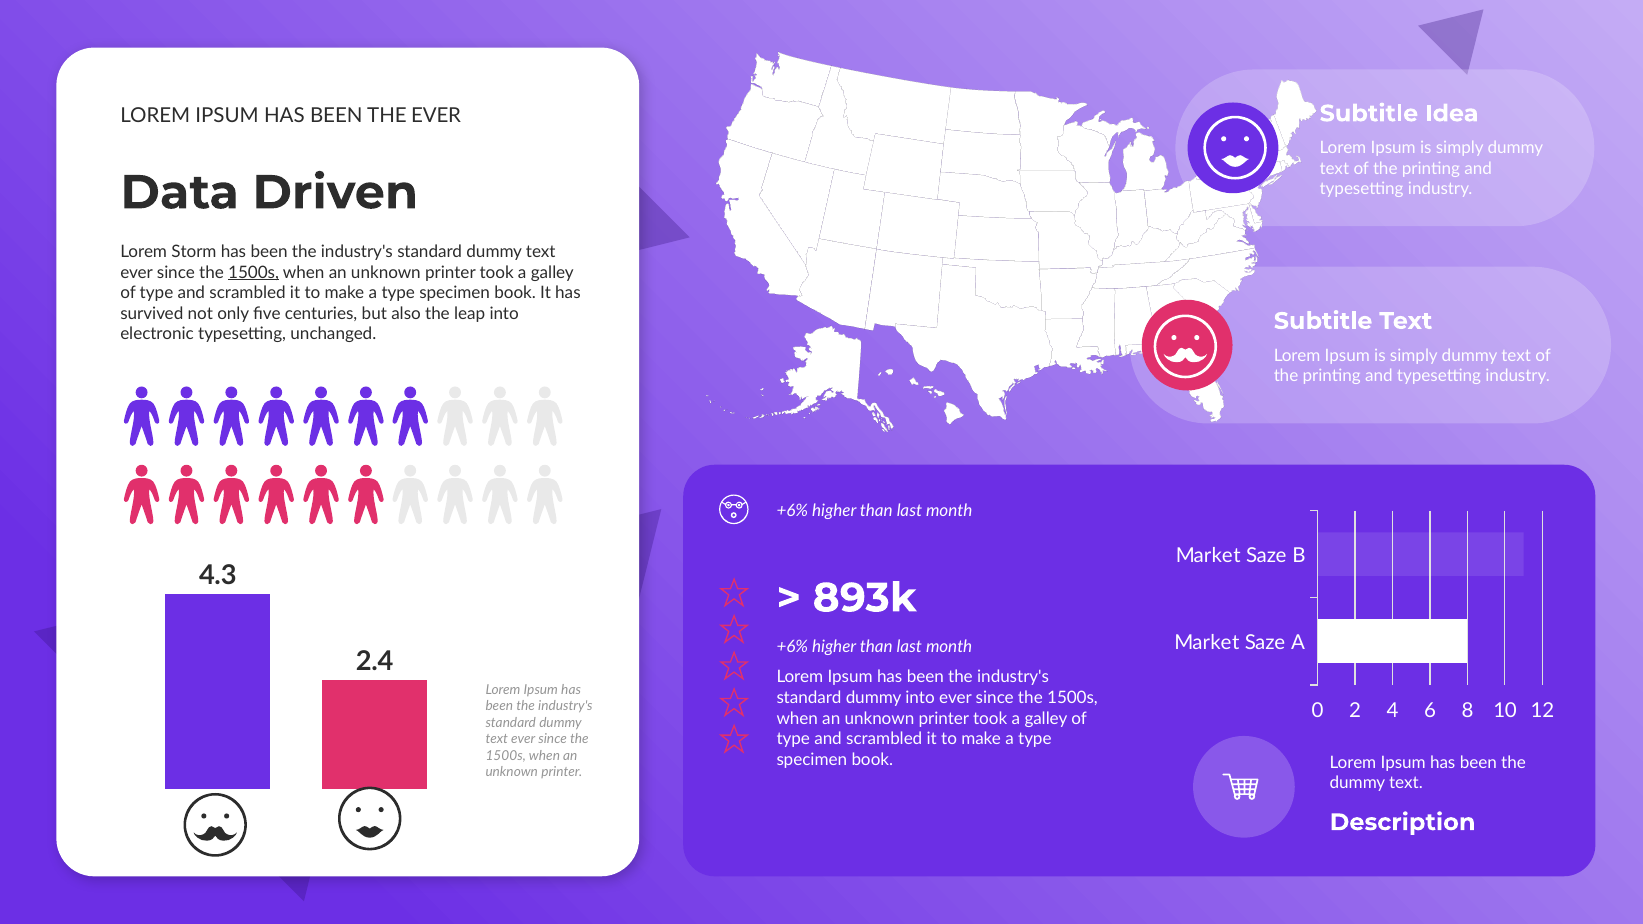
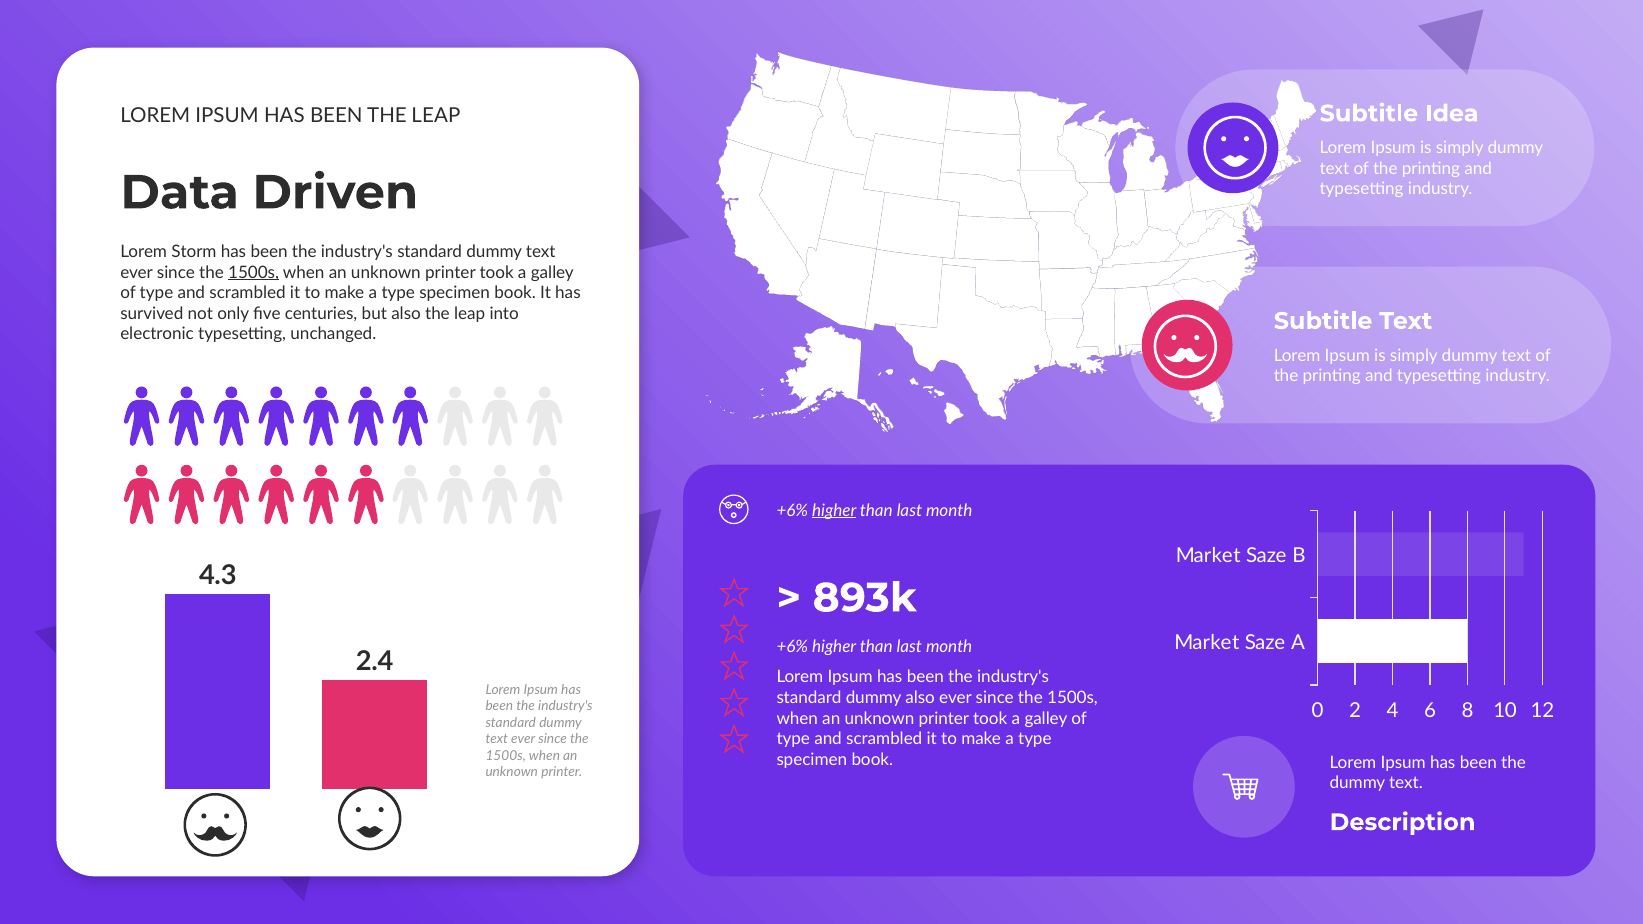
BEEN THE EVER: EVER -> LEAP
higher at (834, 511) underline: none -> present
dummy into: into -> also
